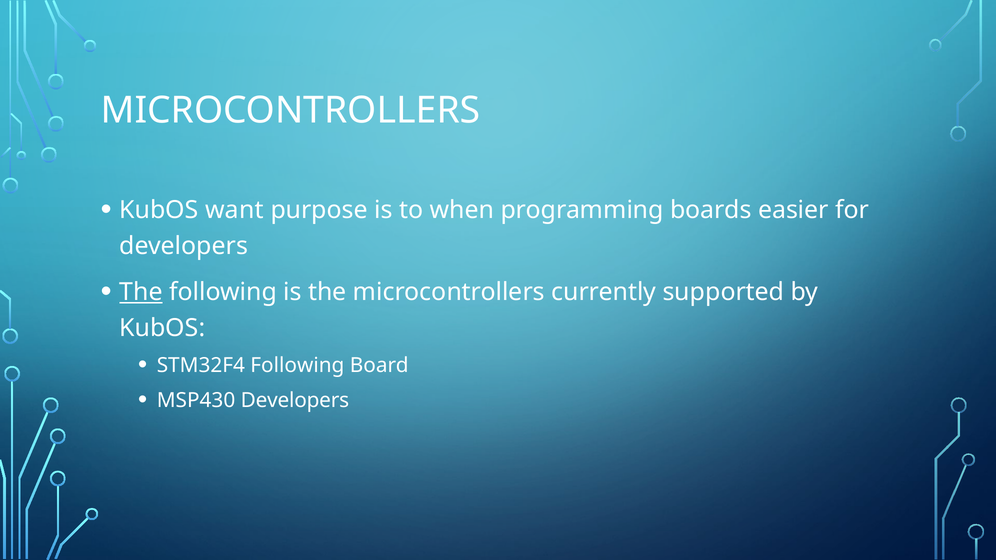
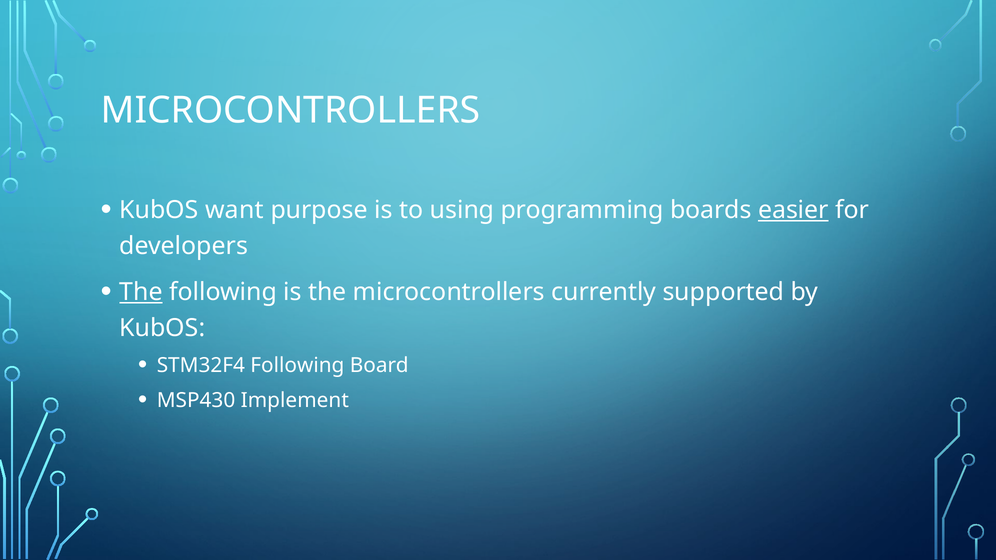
when: when -> using
easier underline: none -> present
MSP430 Developers: Developers -> Implement
